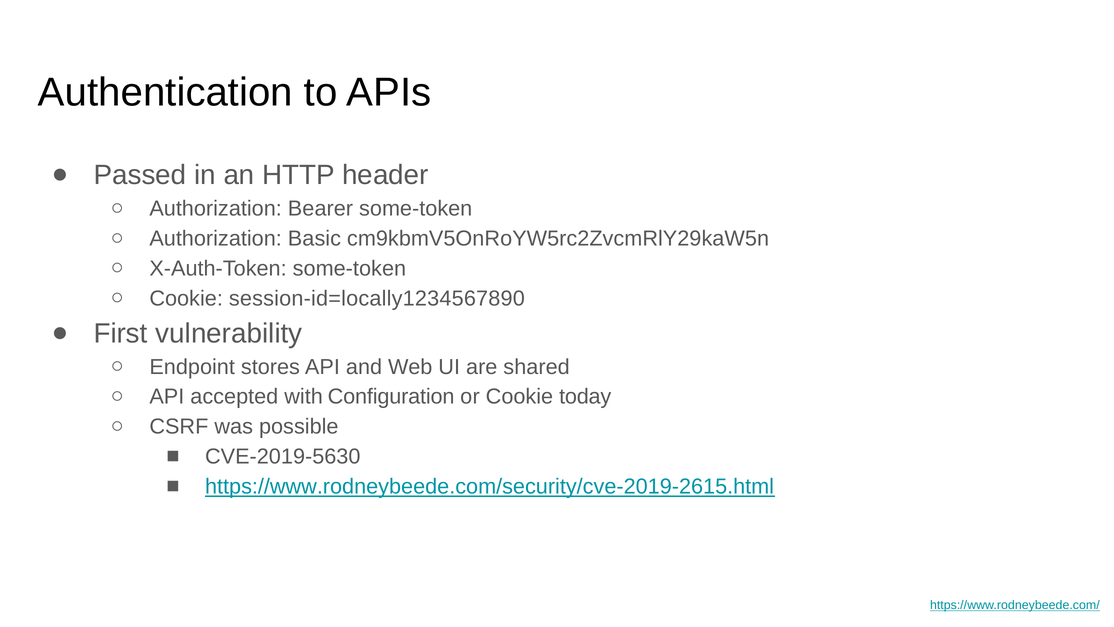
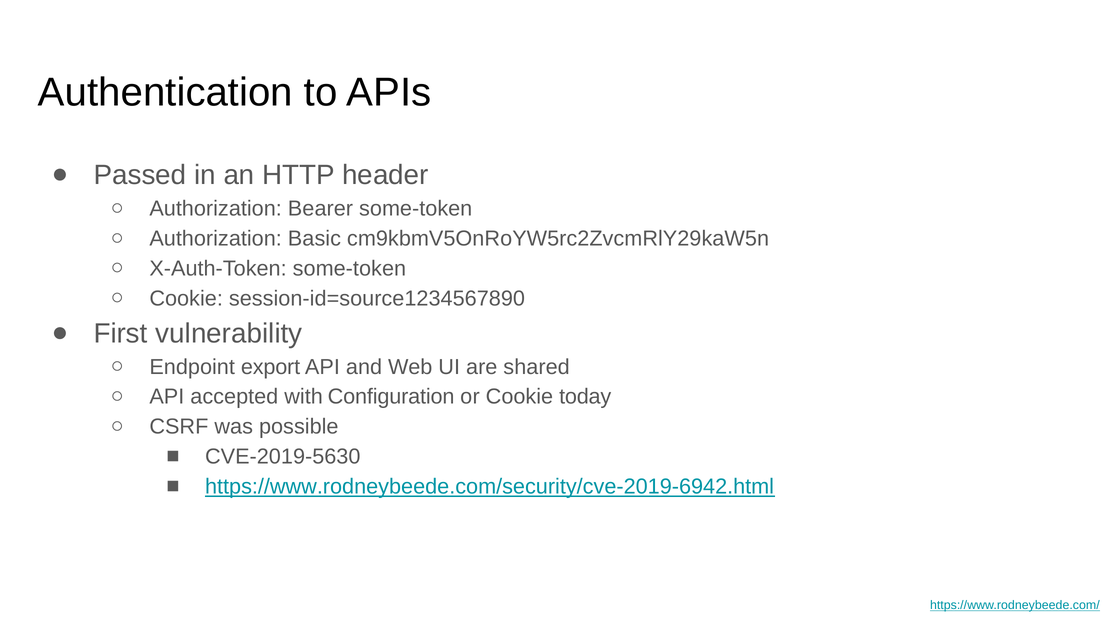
session-id=locally1234567890: session-id=locally1234567890 -> session-id=source1234567890
stores: stores -> export
https://www.rodneybeede.com/security/cve-2019-2615.html: https://www.rodneybeede.com/security/cve-2019-2615.html -> https://www.rodneybeede.com/security/cve-2019-6942.html
